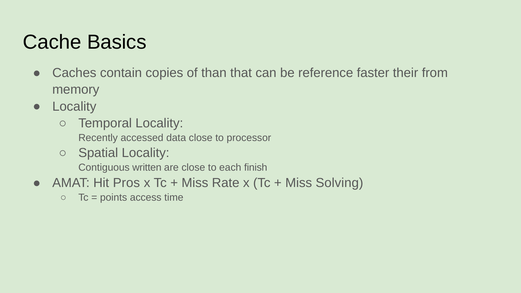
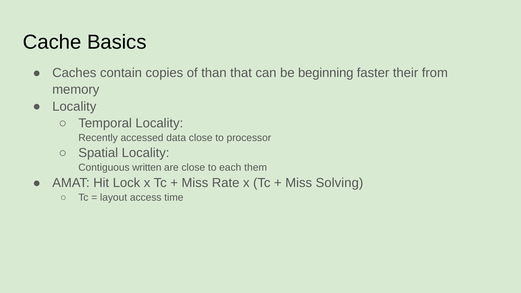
reference: reference -> beginning
finish: finish -> them
Pros: Pros -> Lock
points: points -> layout
